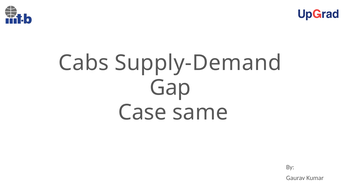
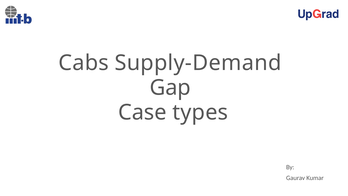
same: same -> types
